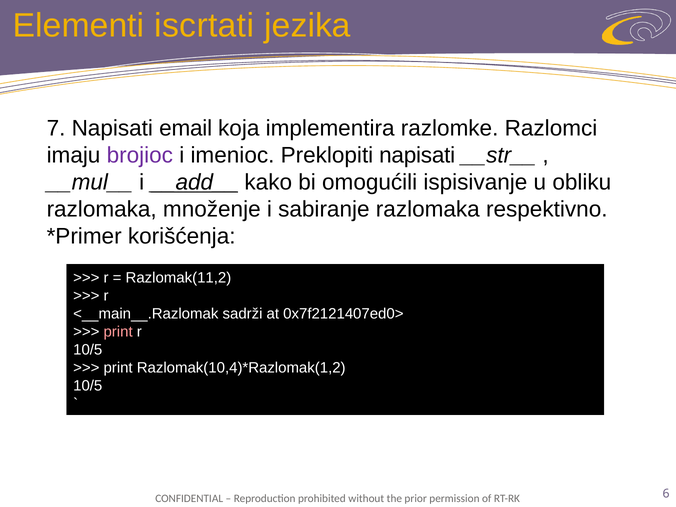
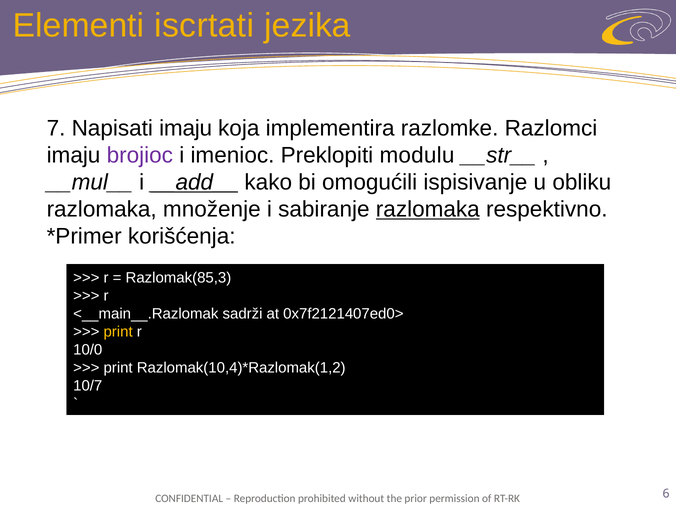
Napisati email: email -> imaju
Preklopiti napisati: napisati -> modulu
razlomaka at (428, 209) underline: none -> present
Razlomak(11,2: Razlomak(11,2 -> Razlomak(85,3
print at (118, 332) colour: pink -> yellow
10/5 at (88, 350): 10/5 -> 10/0
10/5 at (88, 386): 10/5 -> 10/7
